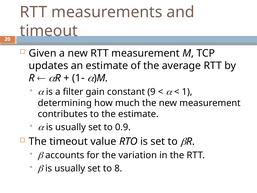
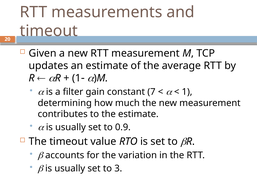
9: 9 -> 7
8: 8 -> 3
